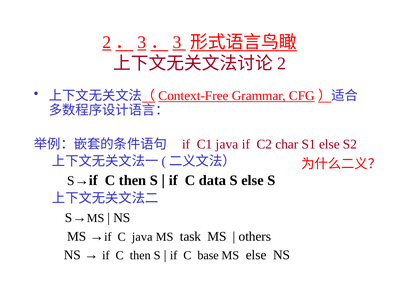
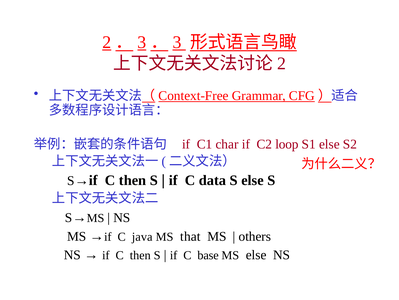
C1 java: java -> char
char: char -> loop
task: task -> that
